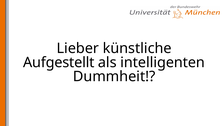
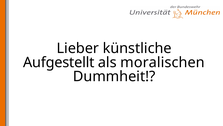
intelligenten: intelligenten -> moralischen
